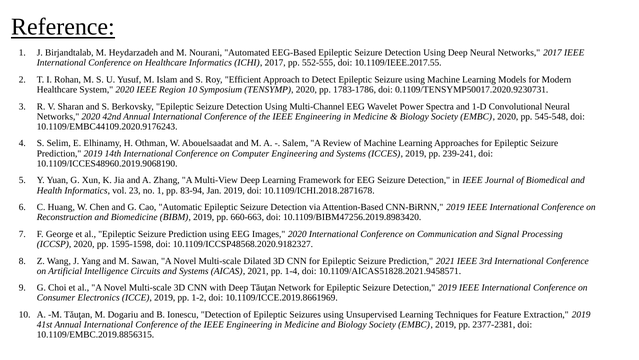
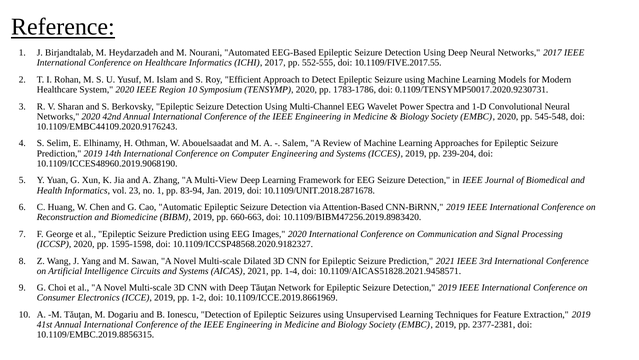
10.1109/IEEE.2017.55: 10.1109/IEEE.2017.55 -> 10.1109/FIVE.2017.55
239-241: 239-241 -> 239-204
10.1109/ICHI.2018.2871678: 10.1109/ICHI.2018.2871678 -> 10.1109/UNIT.2018.2871678
